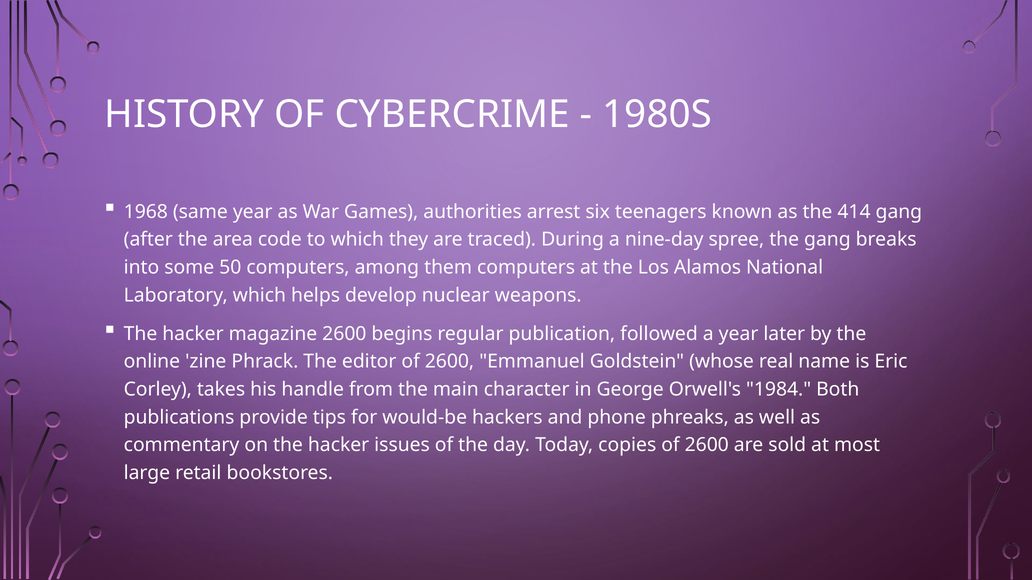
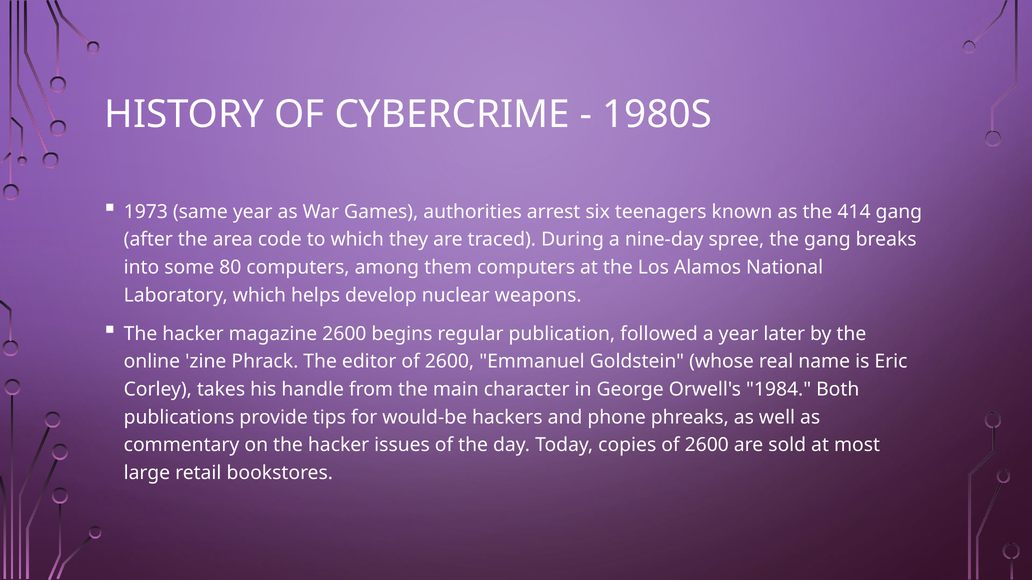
1968: 1968 -> 1973
50: 50 -> 80
